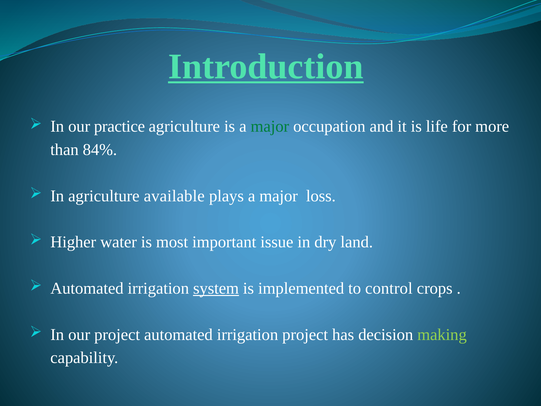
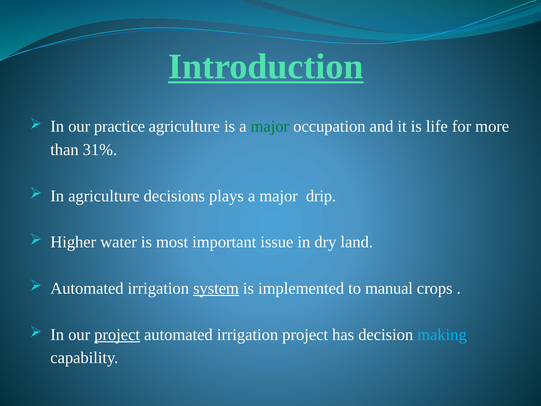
84%: 84% -> 31%
available: available -> decisions
loss: loss -> drip
control: control -> manual
project at (117, 334) underline: none -> present
making colour: light green -> light blue
